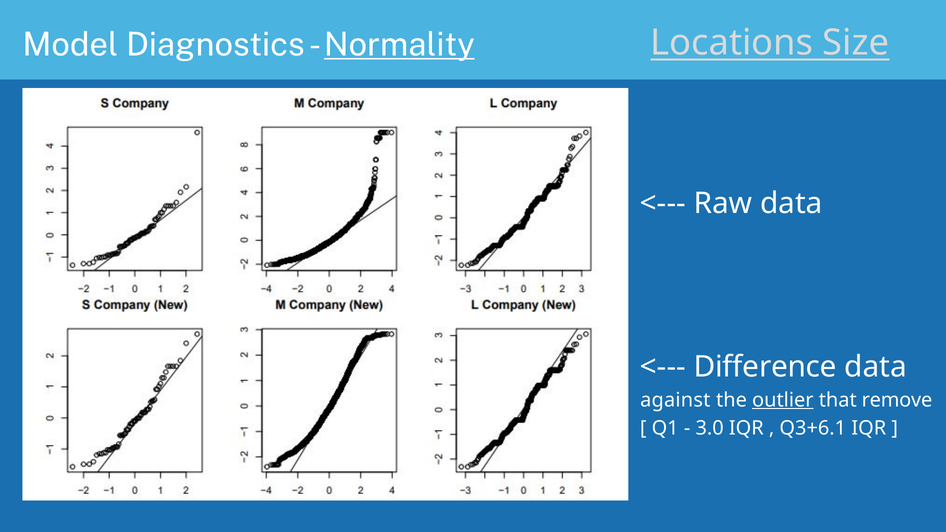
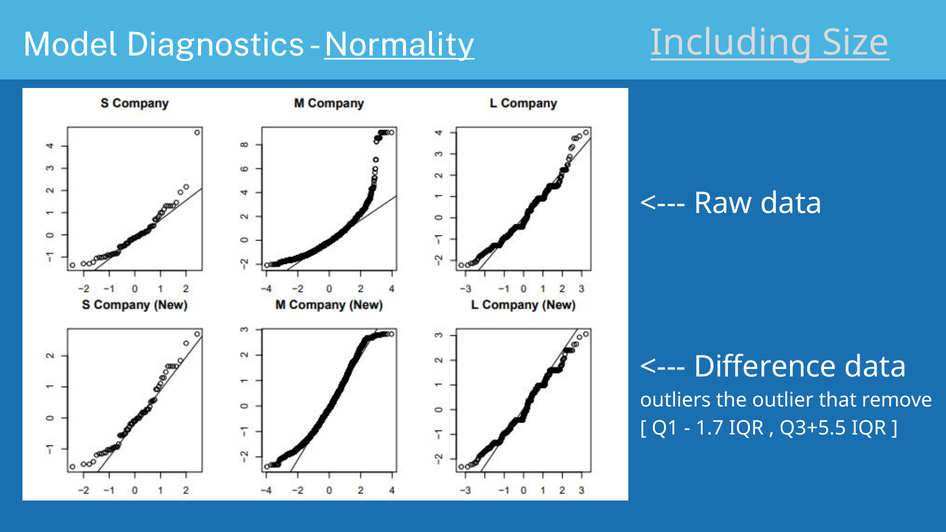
Locations: Locations -> Including
against: against -> outliers
outlier underline: present -> none
3.0: 3.0 -> 1.7
Q3+6.1: Q3+6.1 -> Q3+5.5
